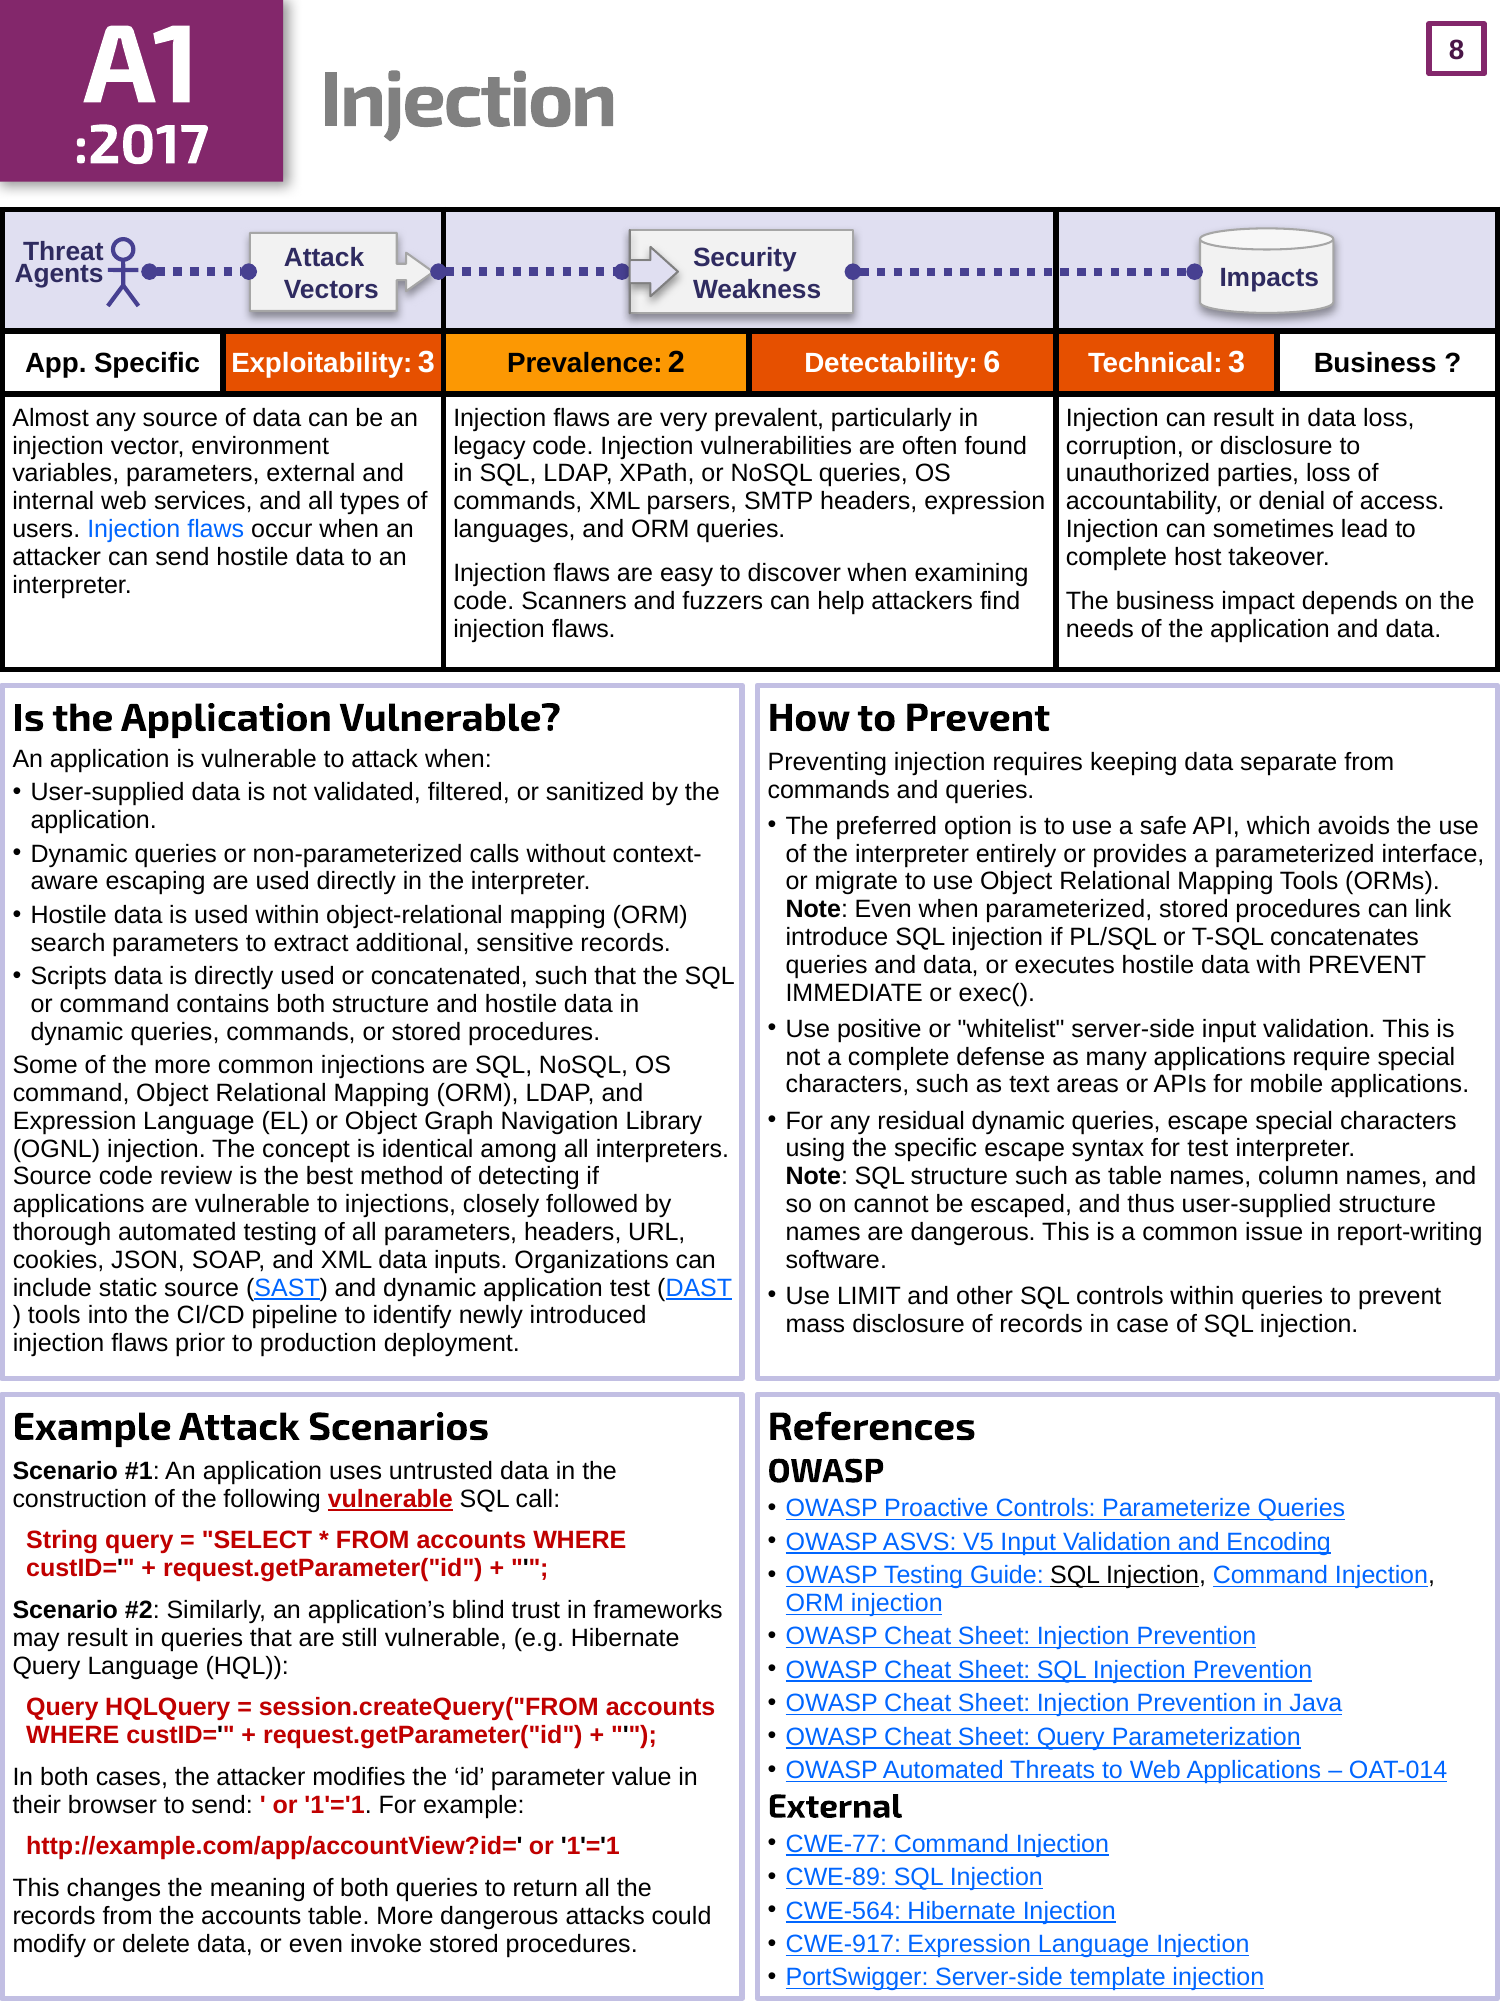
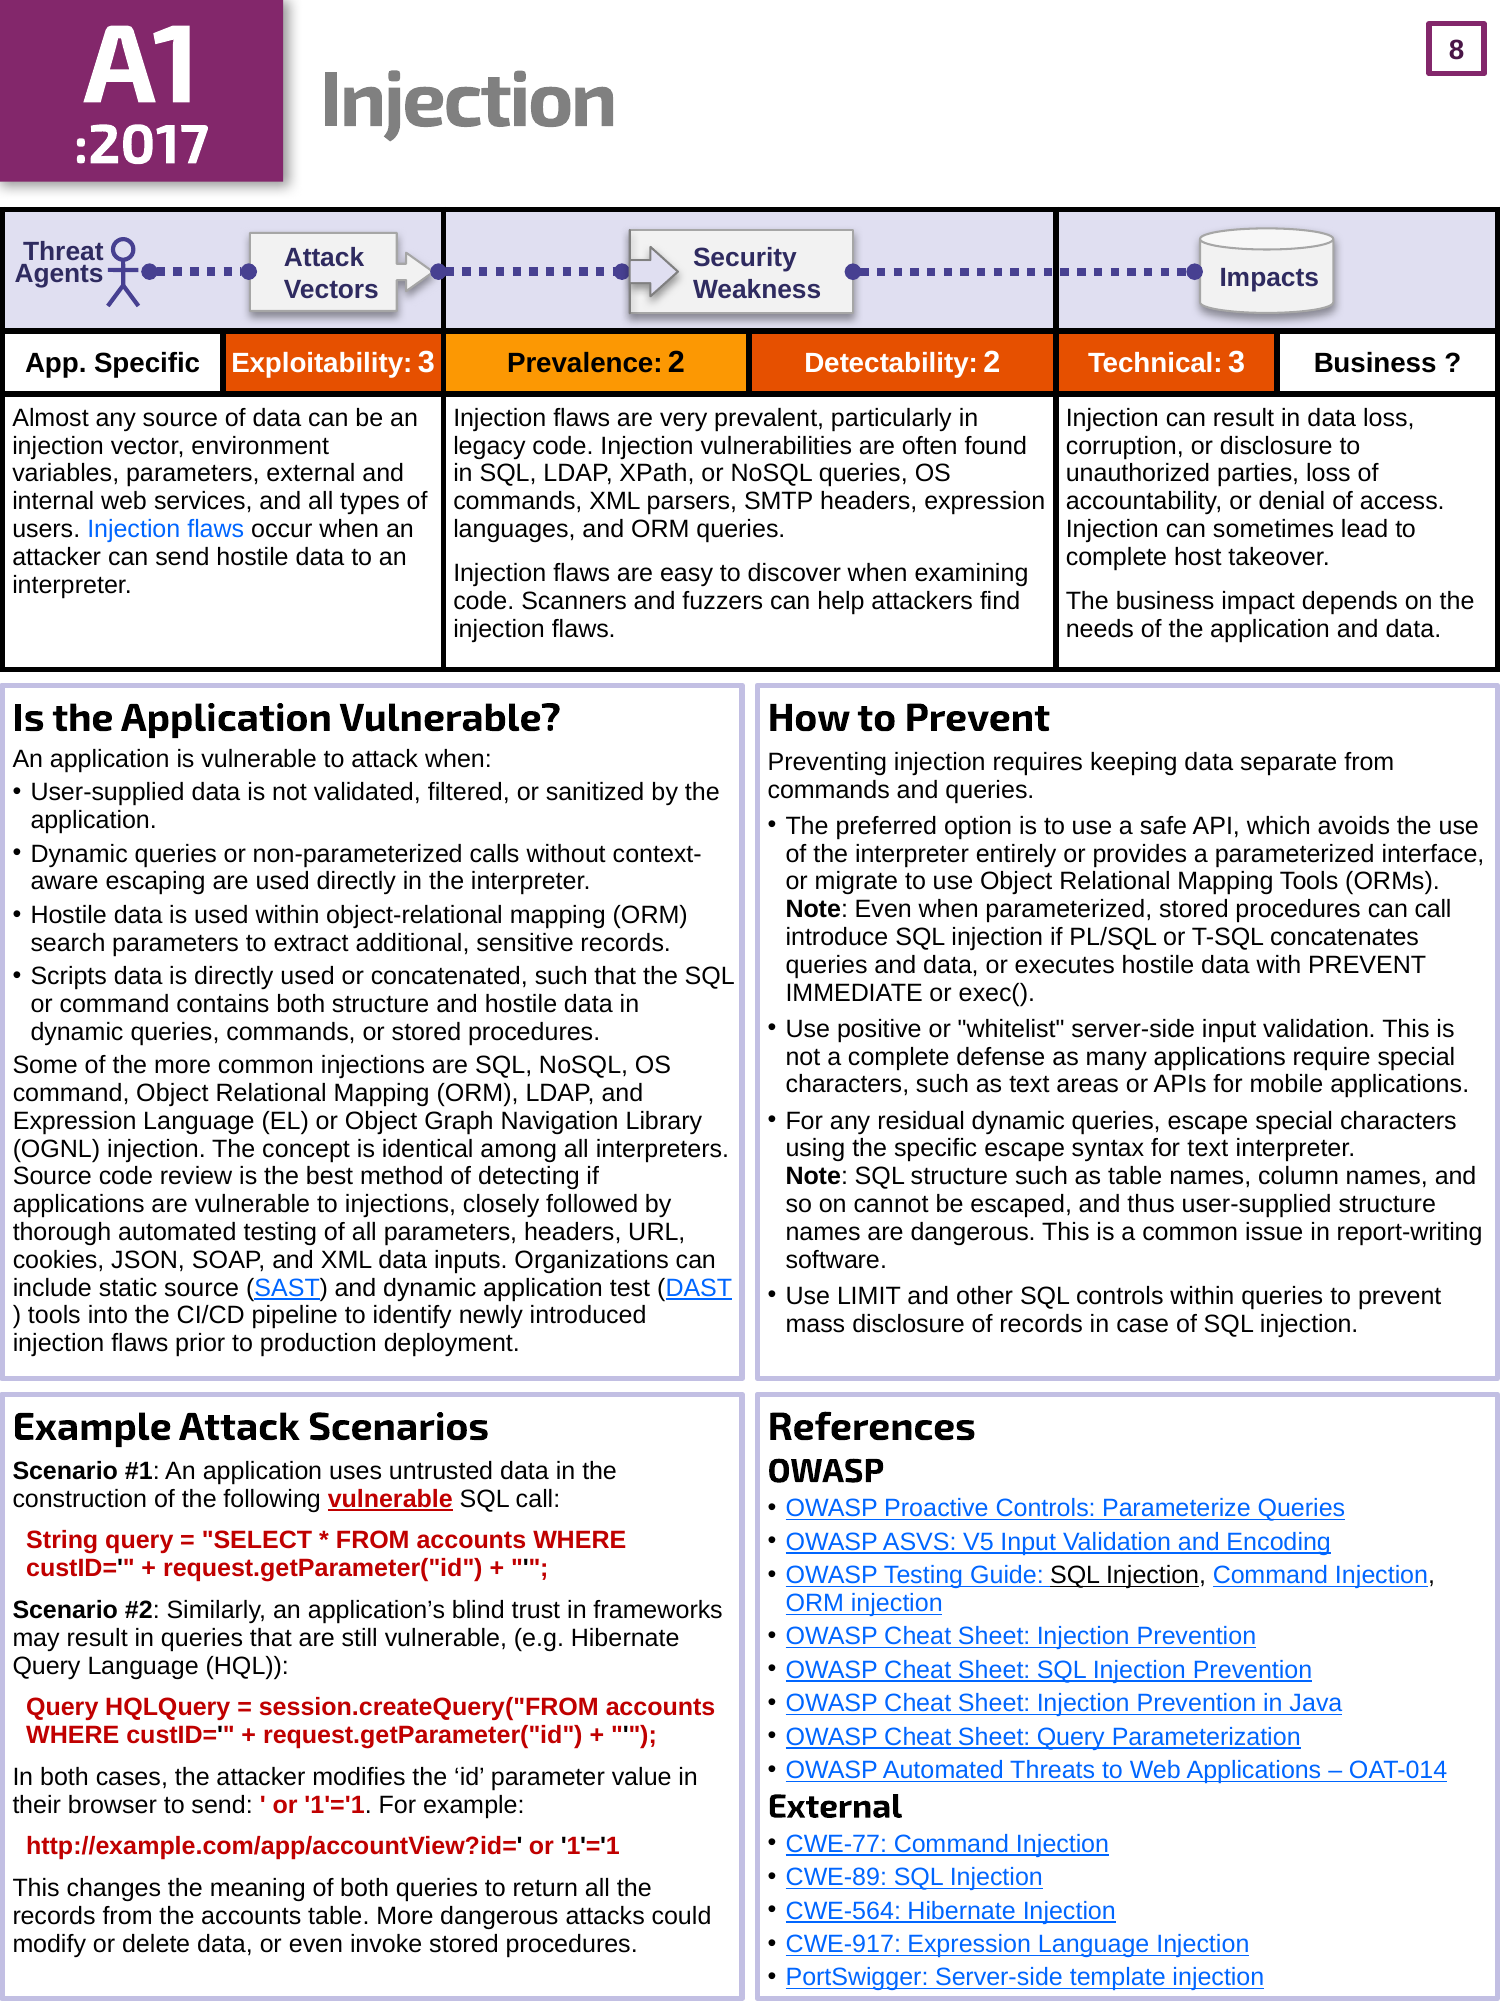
Detectability 6: 6 -> 2
can link: link -> call
for test: test -> text
